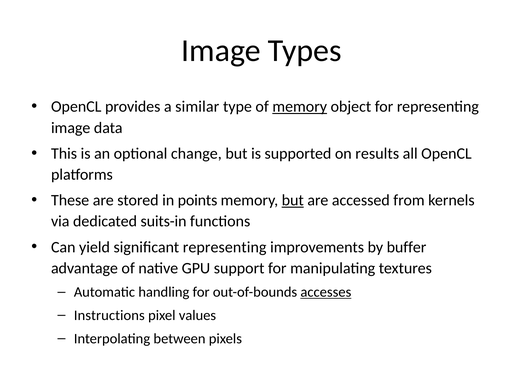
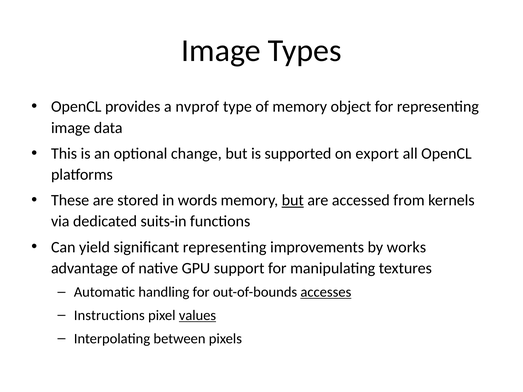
similar: similar -> nvprof
memory at (300, 107) underline: present -> none
results: results -> export
points: points -> words
buffer: buffer -> works
values underline: none -> present
